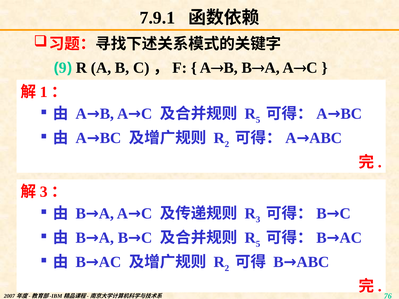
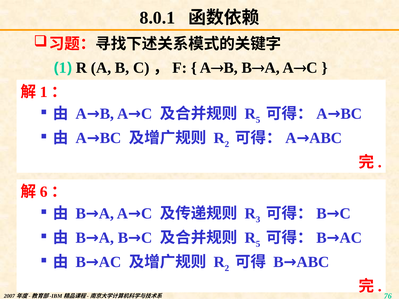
7.9.1: 7.9.1 -> 8.0.1
9 at (63, 68): 9 -> 1
3 at (44, 192): 3 -> 6
